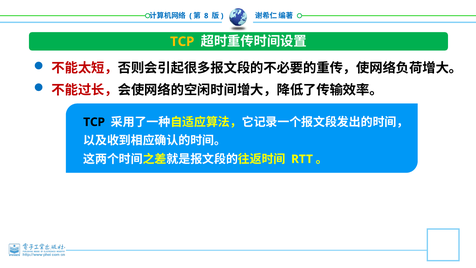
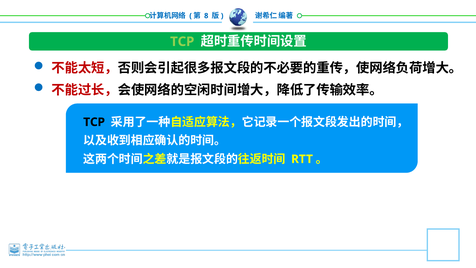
TCP at (182, 42) colour: yellow -> light green
